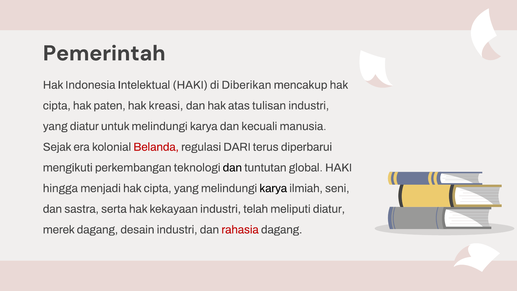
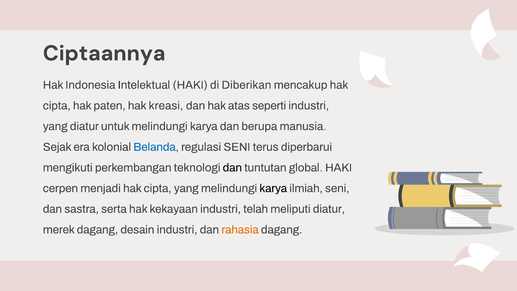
Pemerintah: Pemerintah -> Ciptaannya
tulisan: tulisan -> seperti
kecuali: kecuali -> berupa
Belanda colour: red -> blue
regulasi DARI: DARI -> SENI
hingga: hingga -> cerpen
rahasia colour: red -> orange
